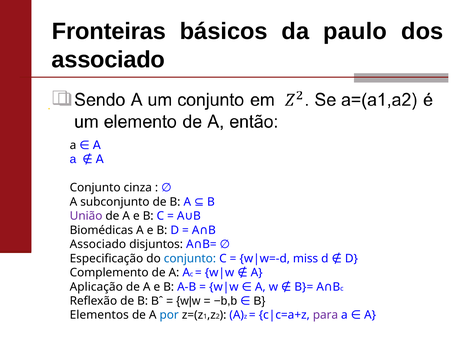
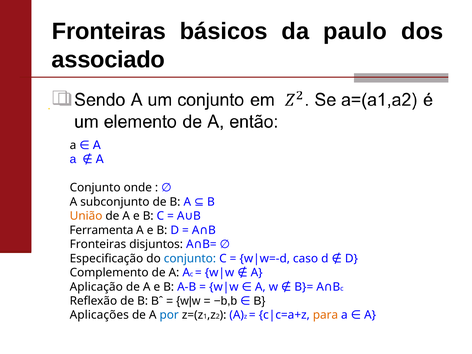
cinza: cinza -> onde
União colour: purple -> orange
Biomédicas: Biomédicas -> Ferramenta
Associado at (98, 244): Associado -> Fronteiras
miss: miss -> caso
Elementos: Elementos -> Aplicações
para colour: purple -> orange
